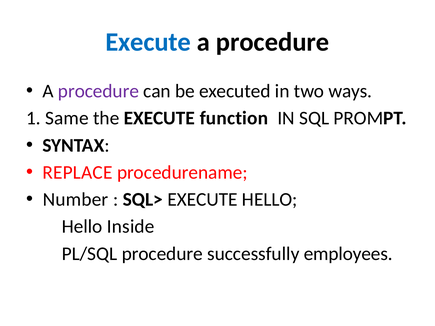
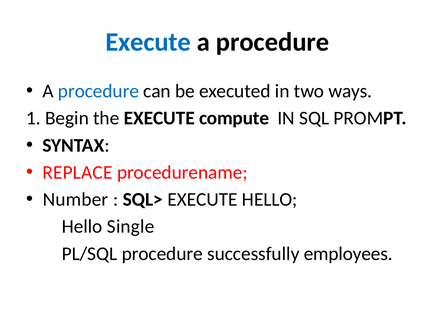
procedure at (98, 91) colour: purple -> blue
Same: Same -> Begin
function: function -> compute
Inside: Inside -> Single
